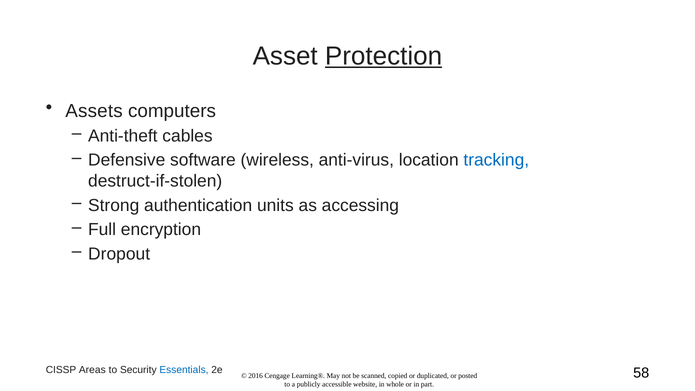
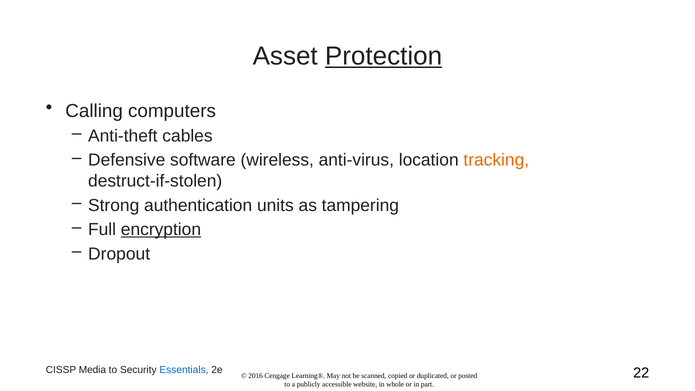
Assets: Assets -> Calling
tracking colour: blue -> orange
accessing: accessing -> tampering
encryption underline: none -> present
Areas: Areas -> Media
58: 58 -> 22
